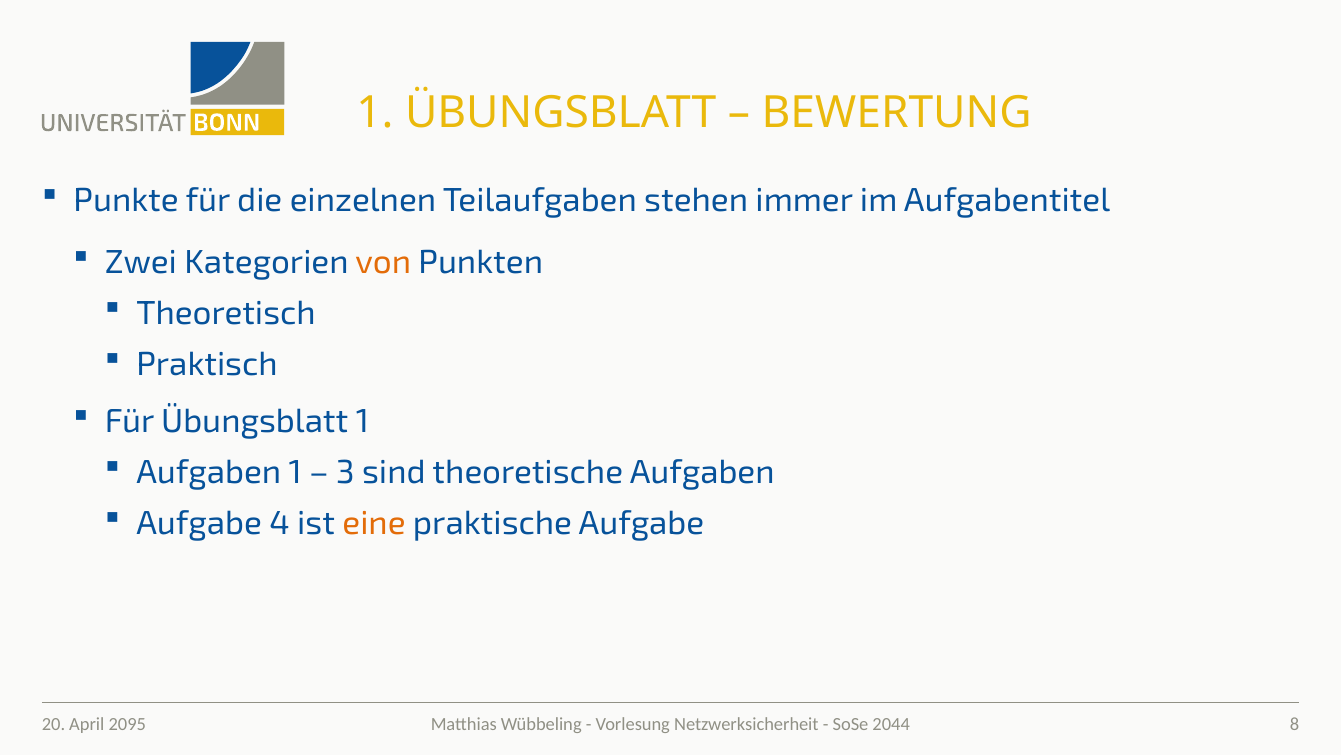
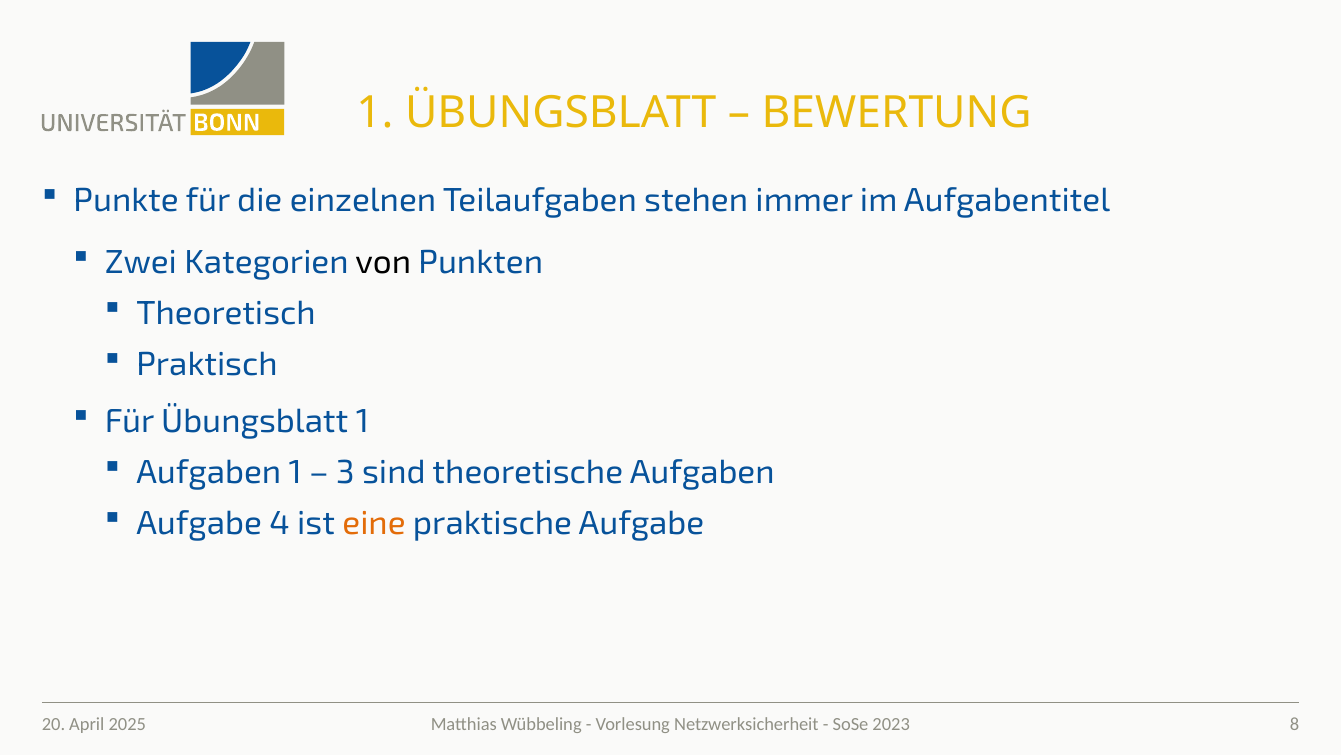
von colour: orange -> black
2044: 2044 -> 2023
2095: 2095 -> 2025
